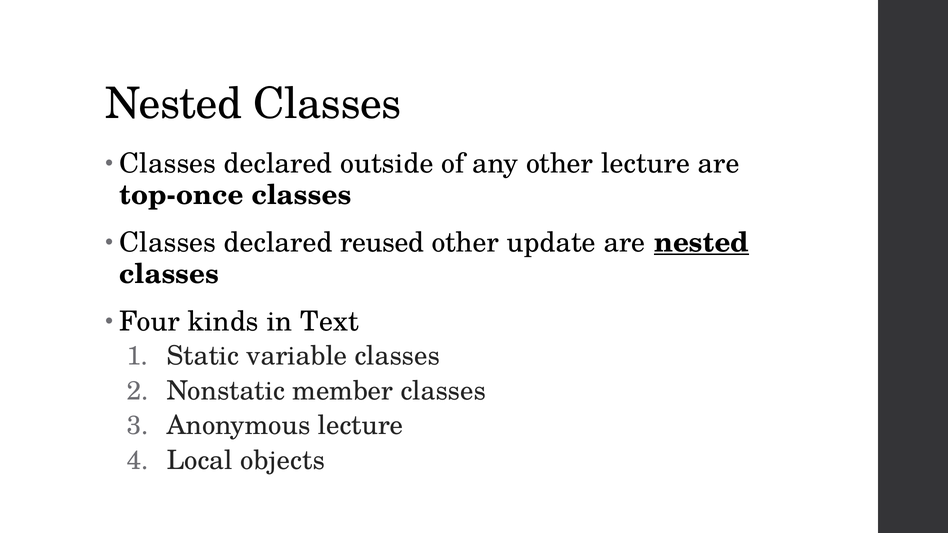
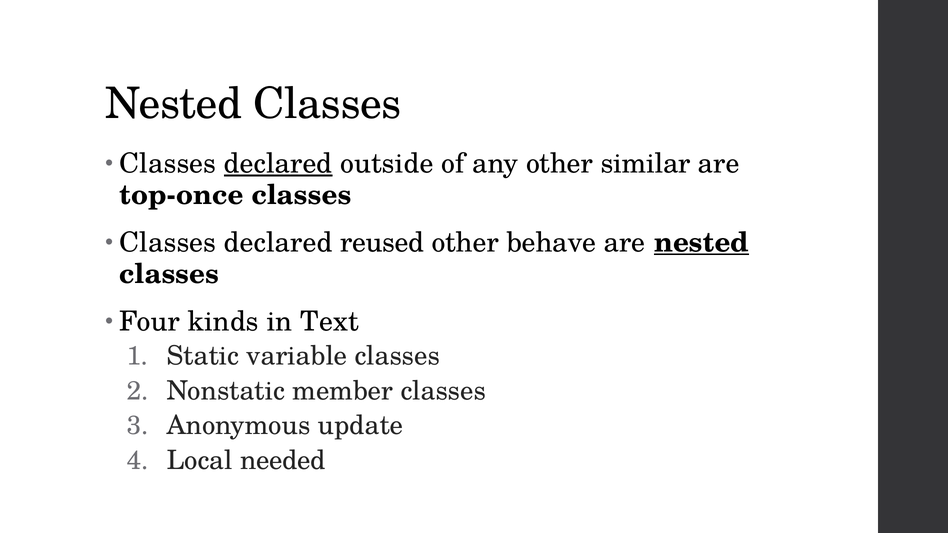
declared at (278, 164) underline: none -> present
other lecture: lecture -> similar
update: update -> behave
Anonymous lecture: lecture -> update
objects: objects -> needed
